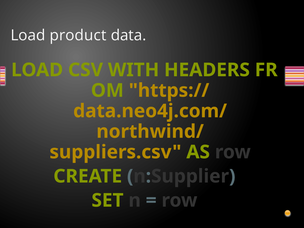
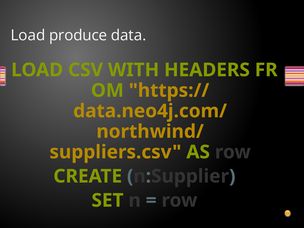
product: product -> produce
